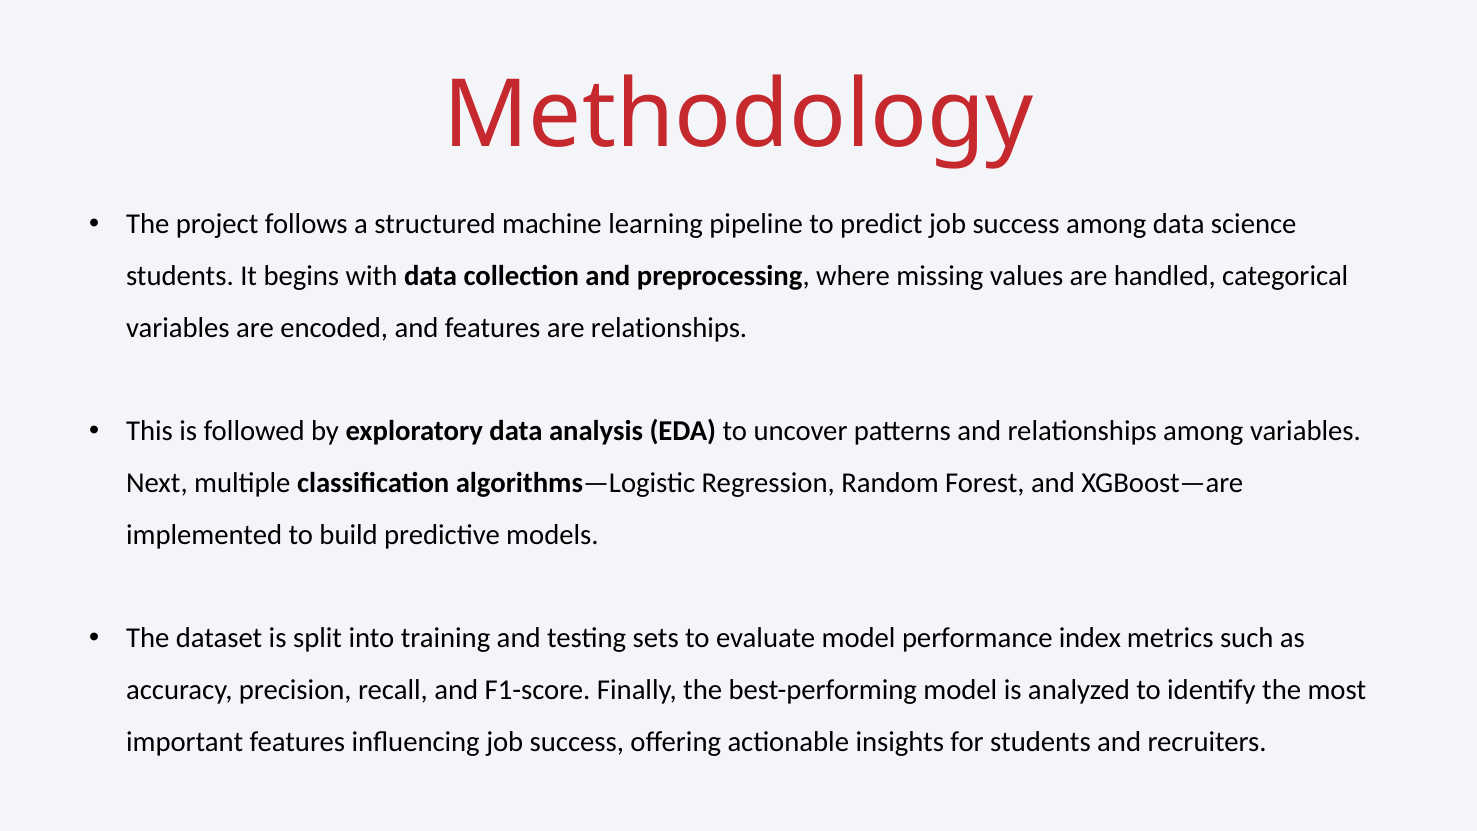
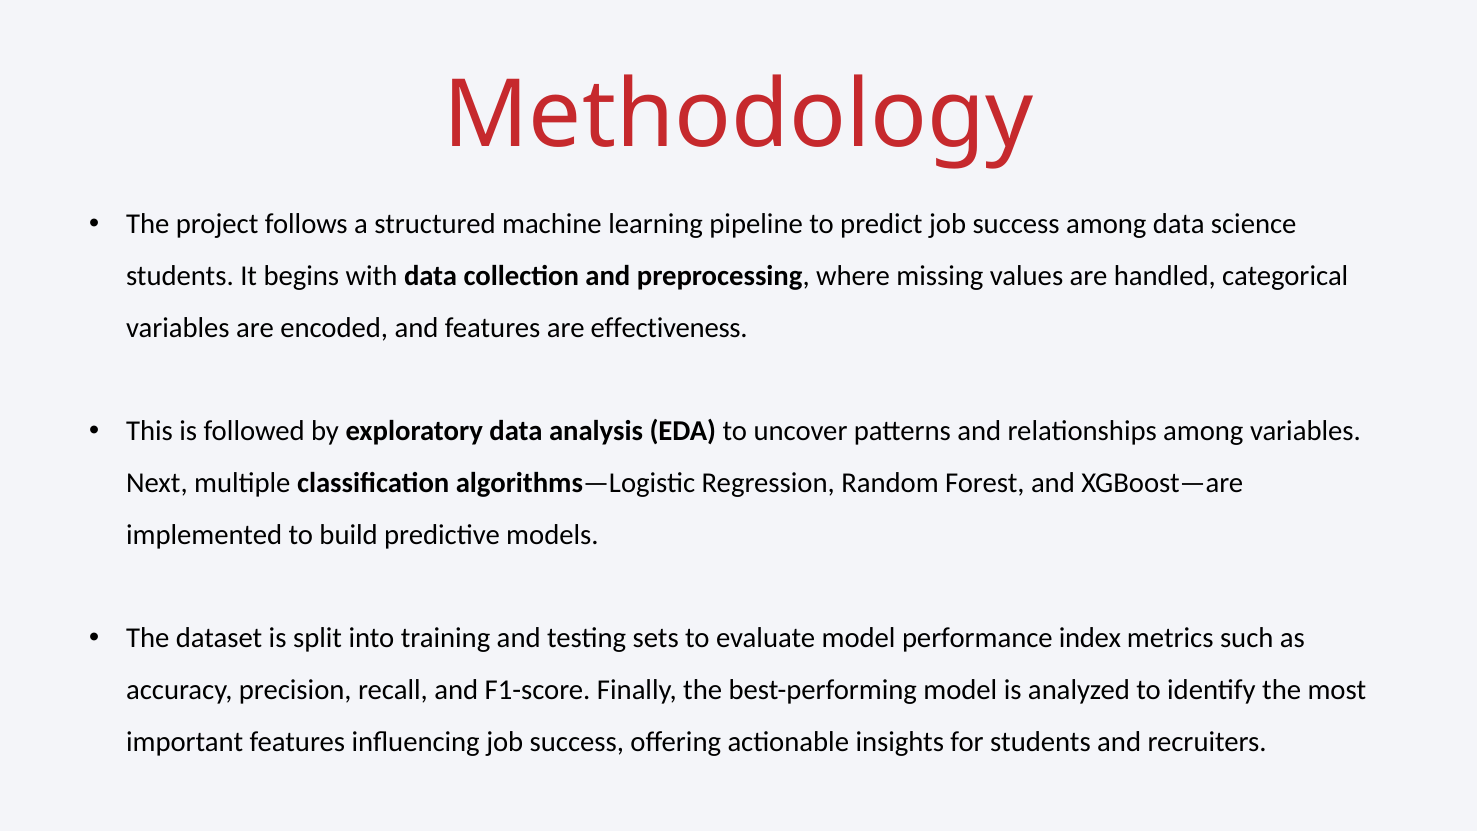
are relationships: relationships -> effectiveness
